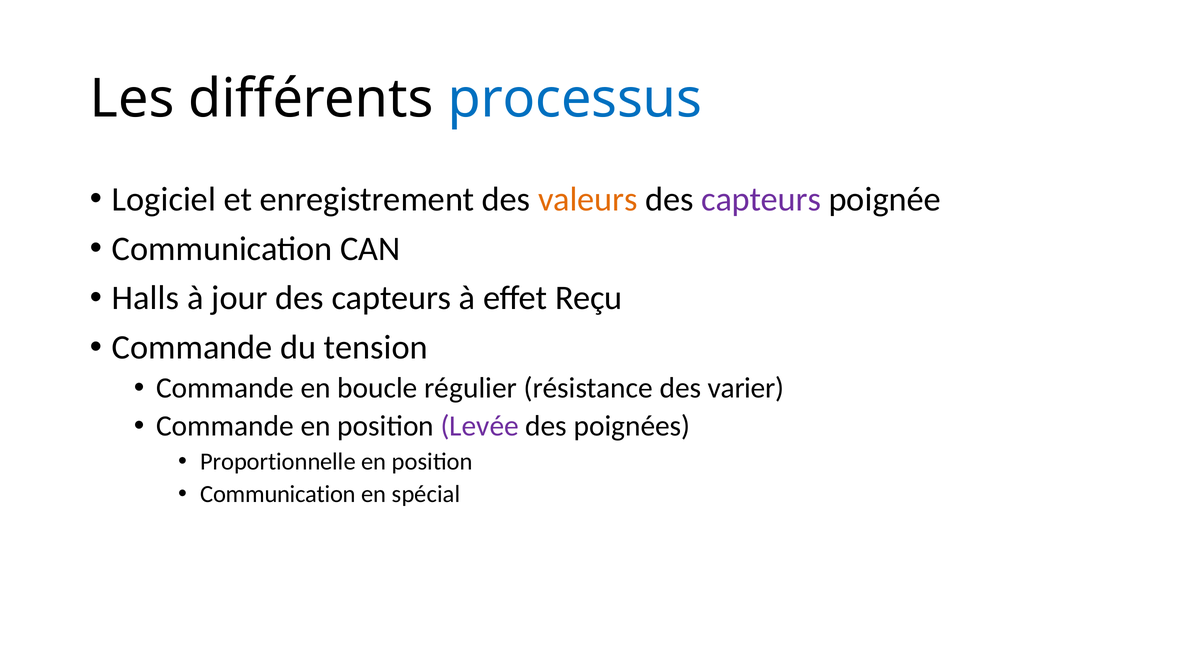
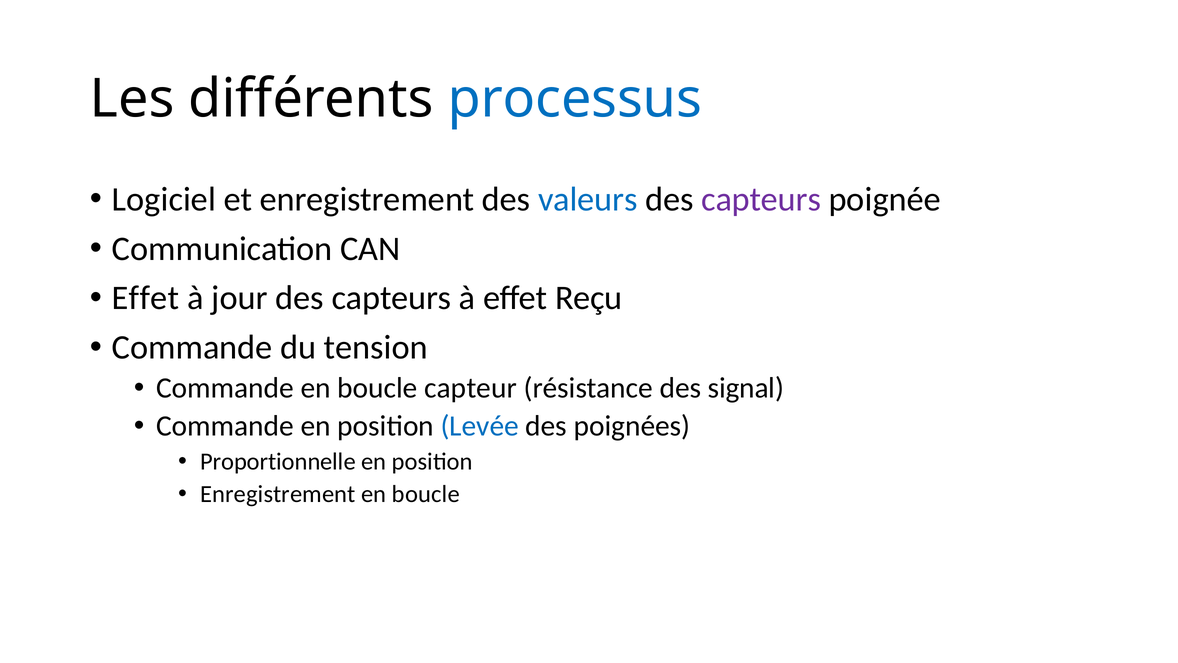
valeurs colour: orange -> blue
Halls at (146, 298): Halls -> Effet
régulier: régulier -> capteur
varier: varier -> signal
Levée colour: purple -> blue
Communication at (278, 494): Communication -> Enregistrement
spécial at (426, 494): spécial -> boucle
